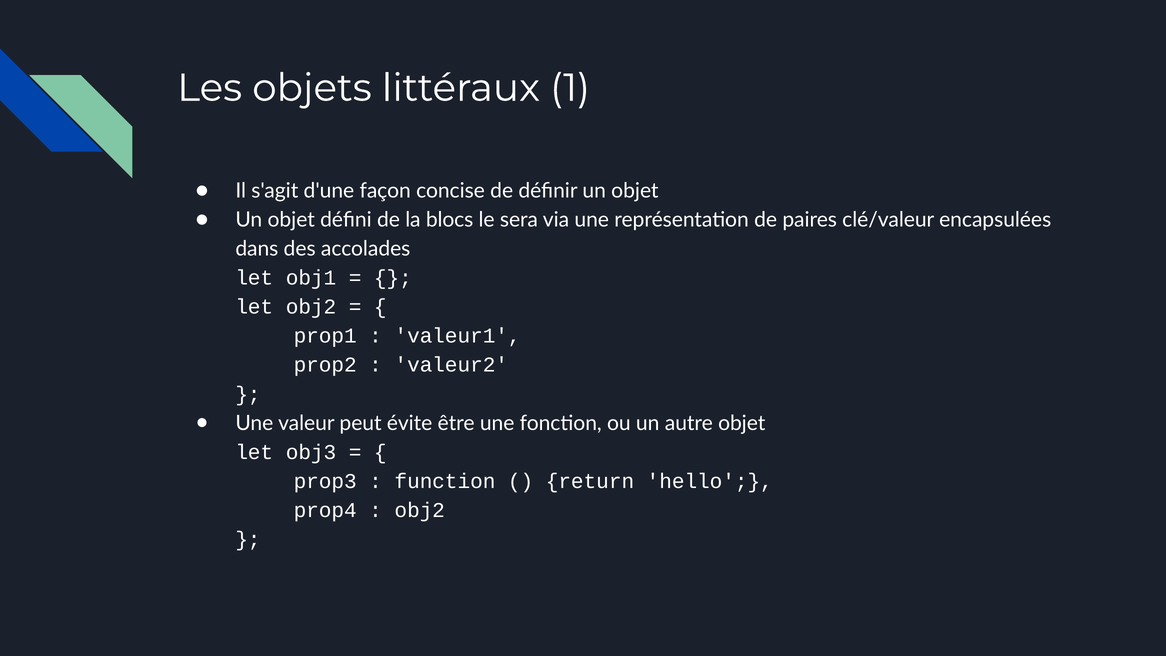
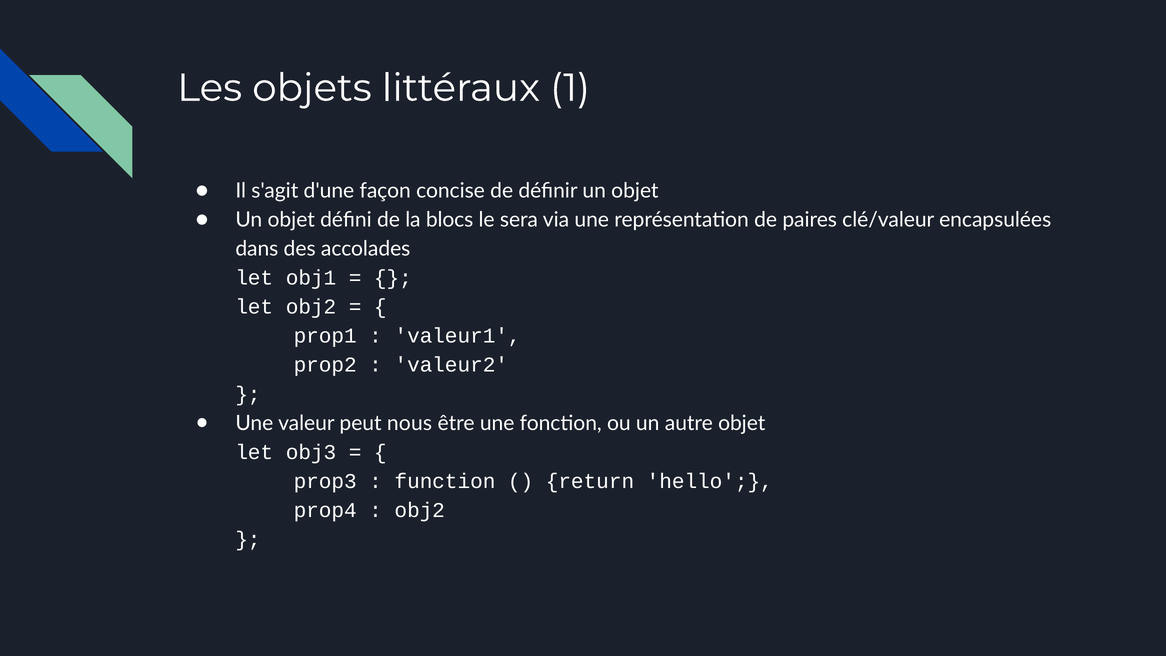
évite: évite -> nous
